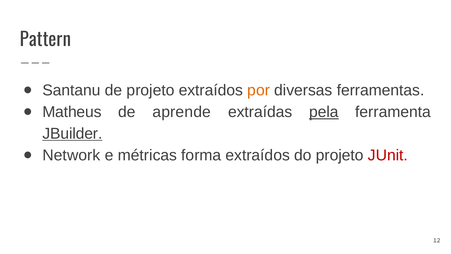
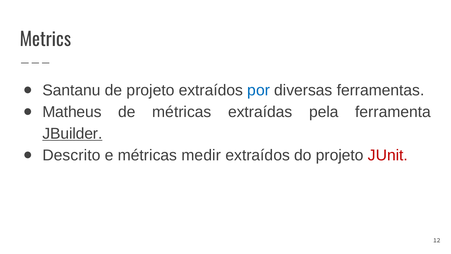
Pattern: Pattern -> Metrics
por colour: orange -> blue
de aprende: aprende -> métricas
pela underline: present -> none
Network: Network -> Descrito
forma: forma -> medir
